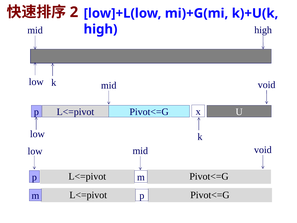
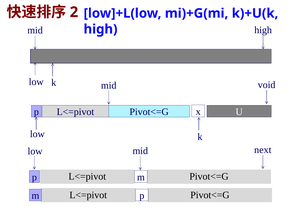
void at (263, 150): void -> next
